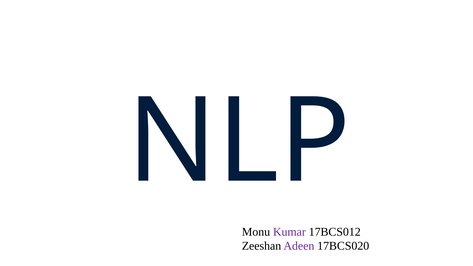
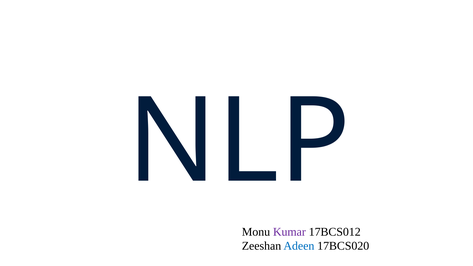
Adeen colour: purple -> blue
